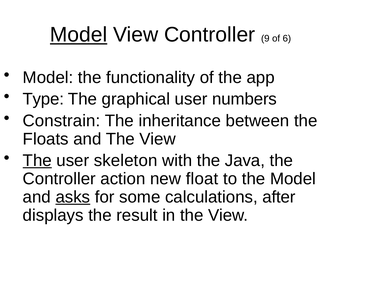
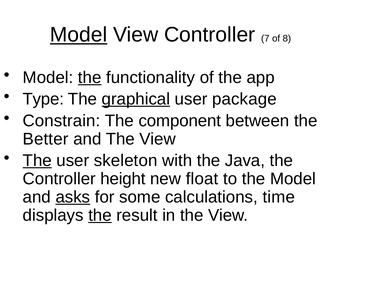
9: 9 -> 7
6: 6 -> 8
the at (90, 77) underline: none -> present
graphical underline: none -> present
numbers: numbers -> package
inheritance: inheritance -> component
Floats: Floats -> Better
action: action -> height
after: after -> time
the at (100, 215) underline: none -> present
